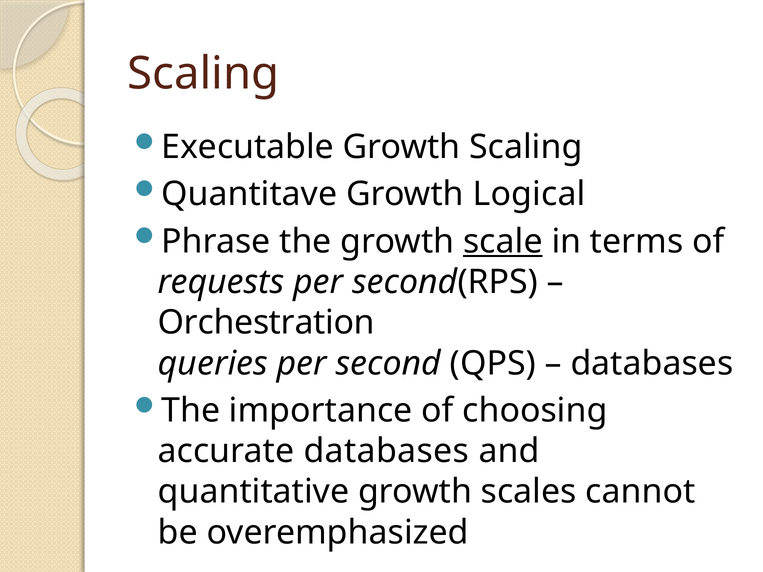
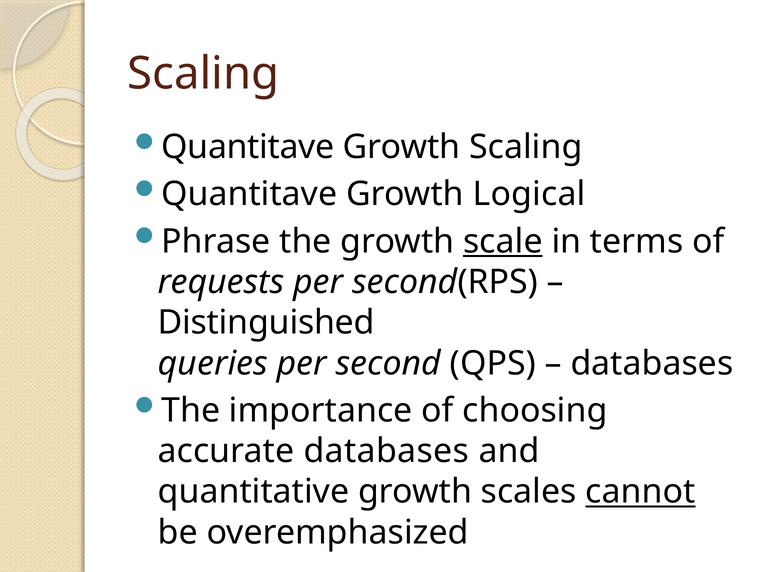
Executable at (248, 147): Executable -> Quantitave
Orchestration: Orchestration -> Distinguished
cannot underline: none -> present
